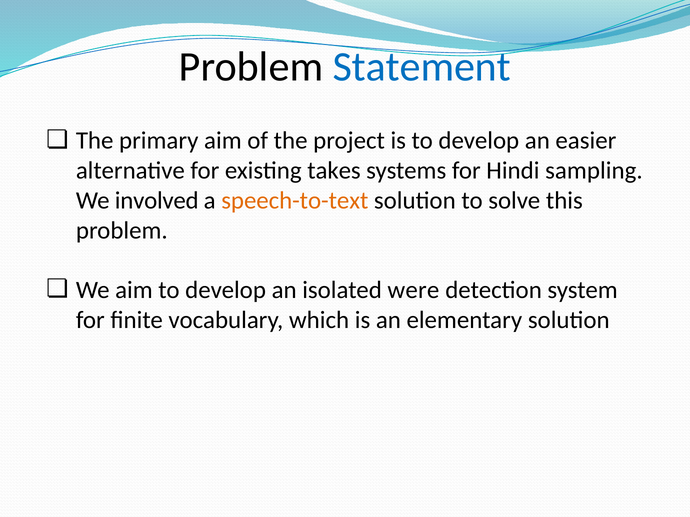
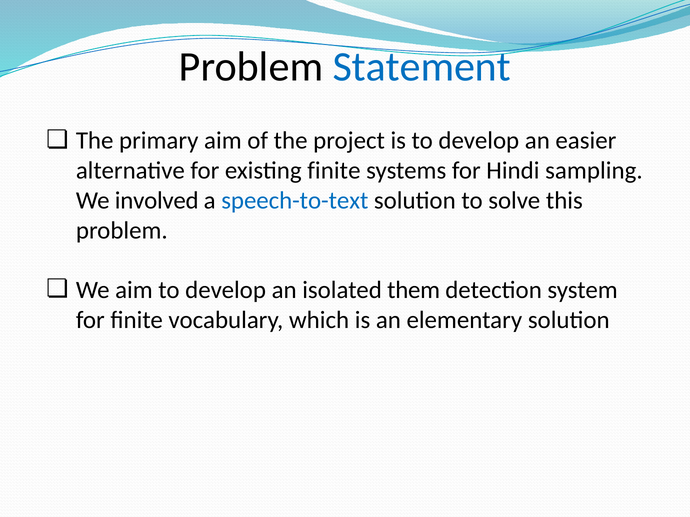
existing takes: takes -> finite
speech-to-text colour: orange -> blue
were: were -> them
